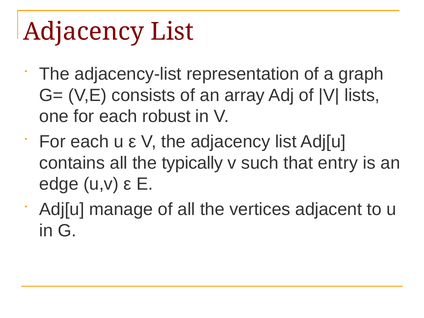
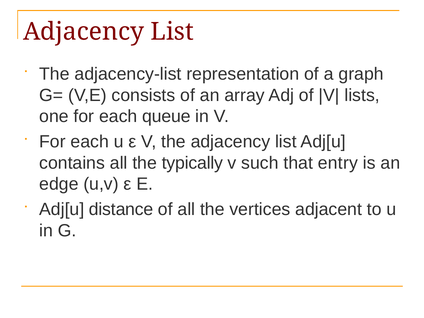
robust: robust -> queue
manage: manage -> distance
